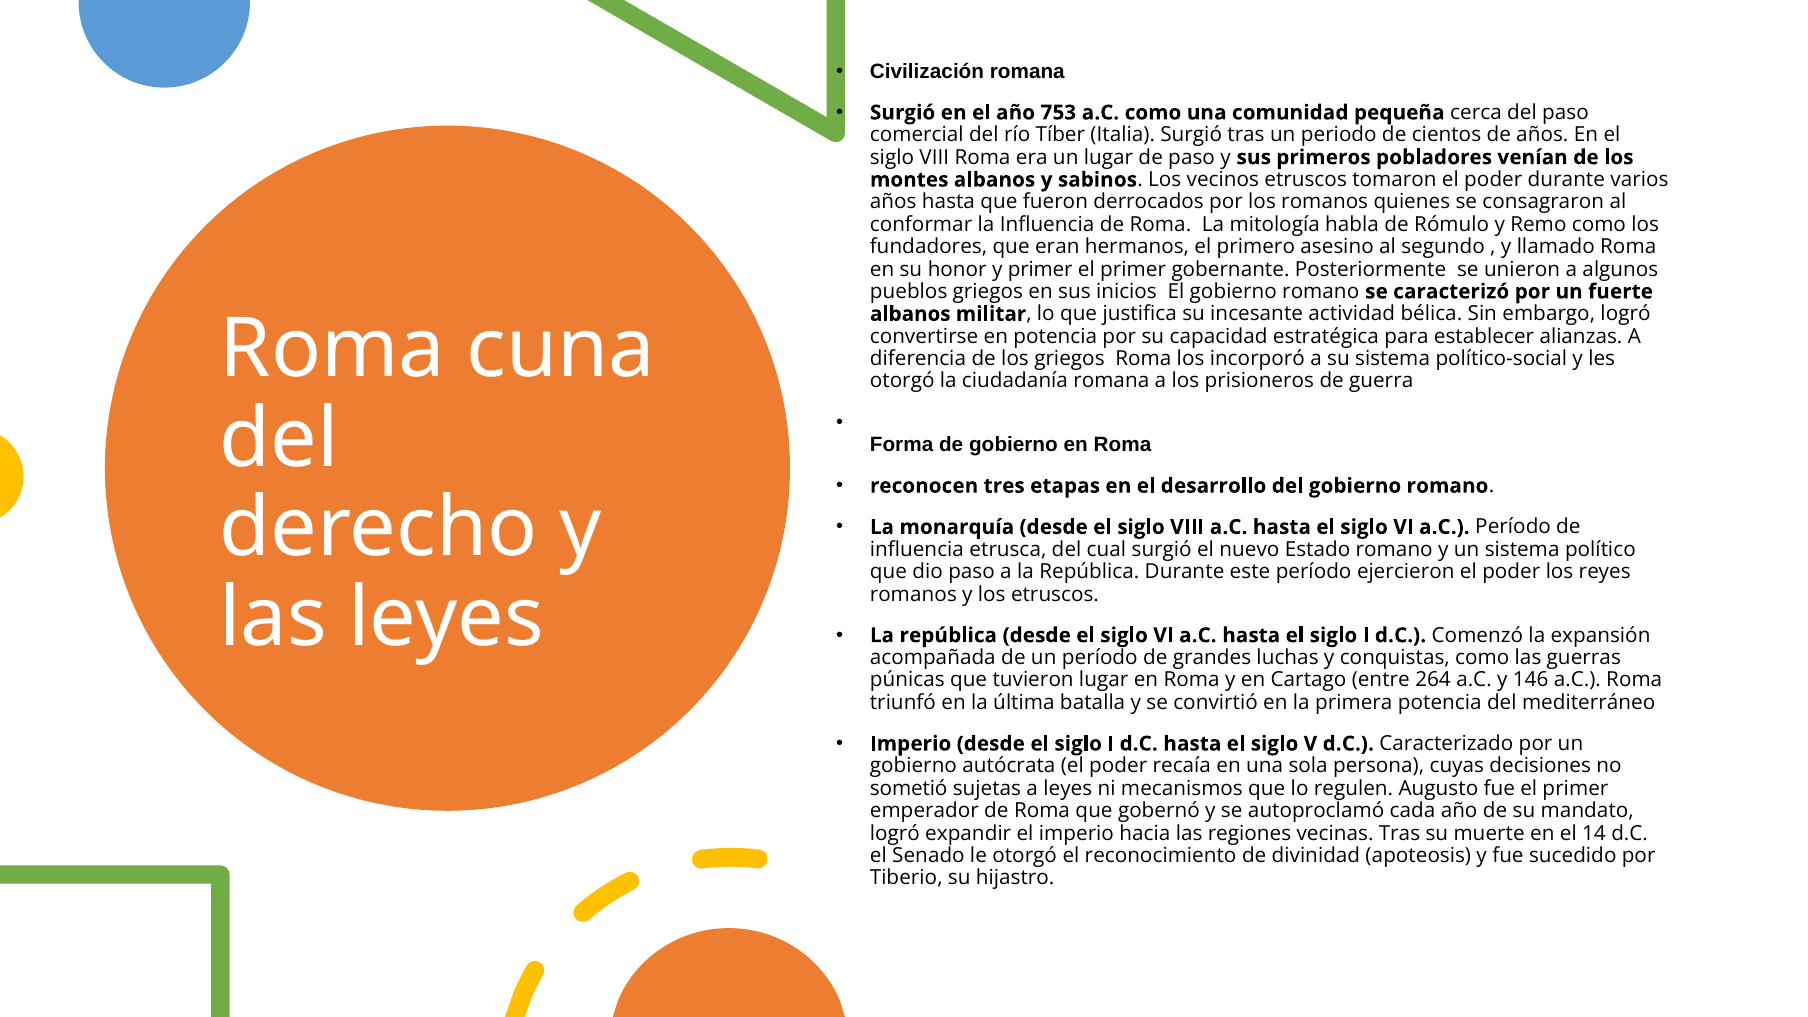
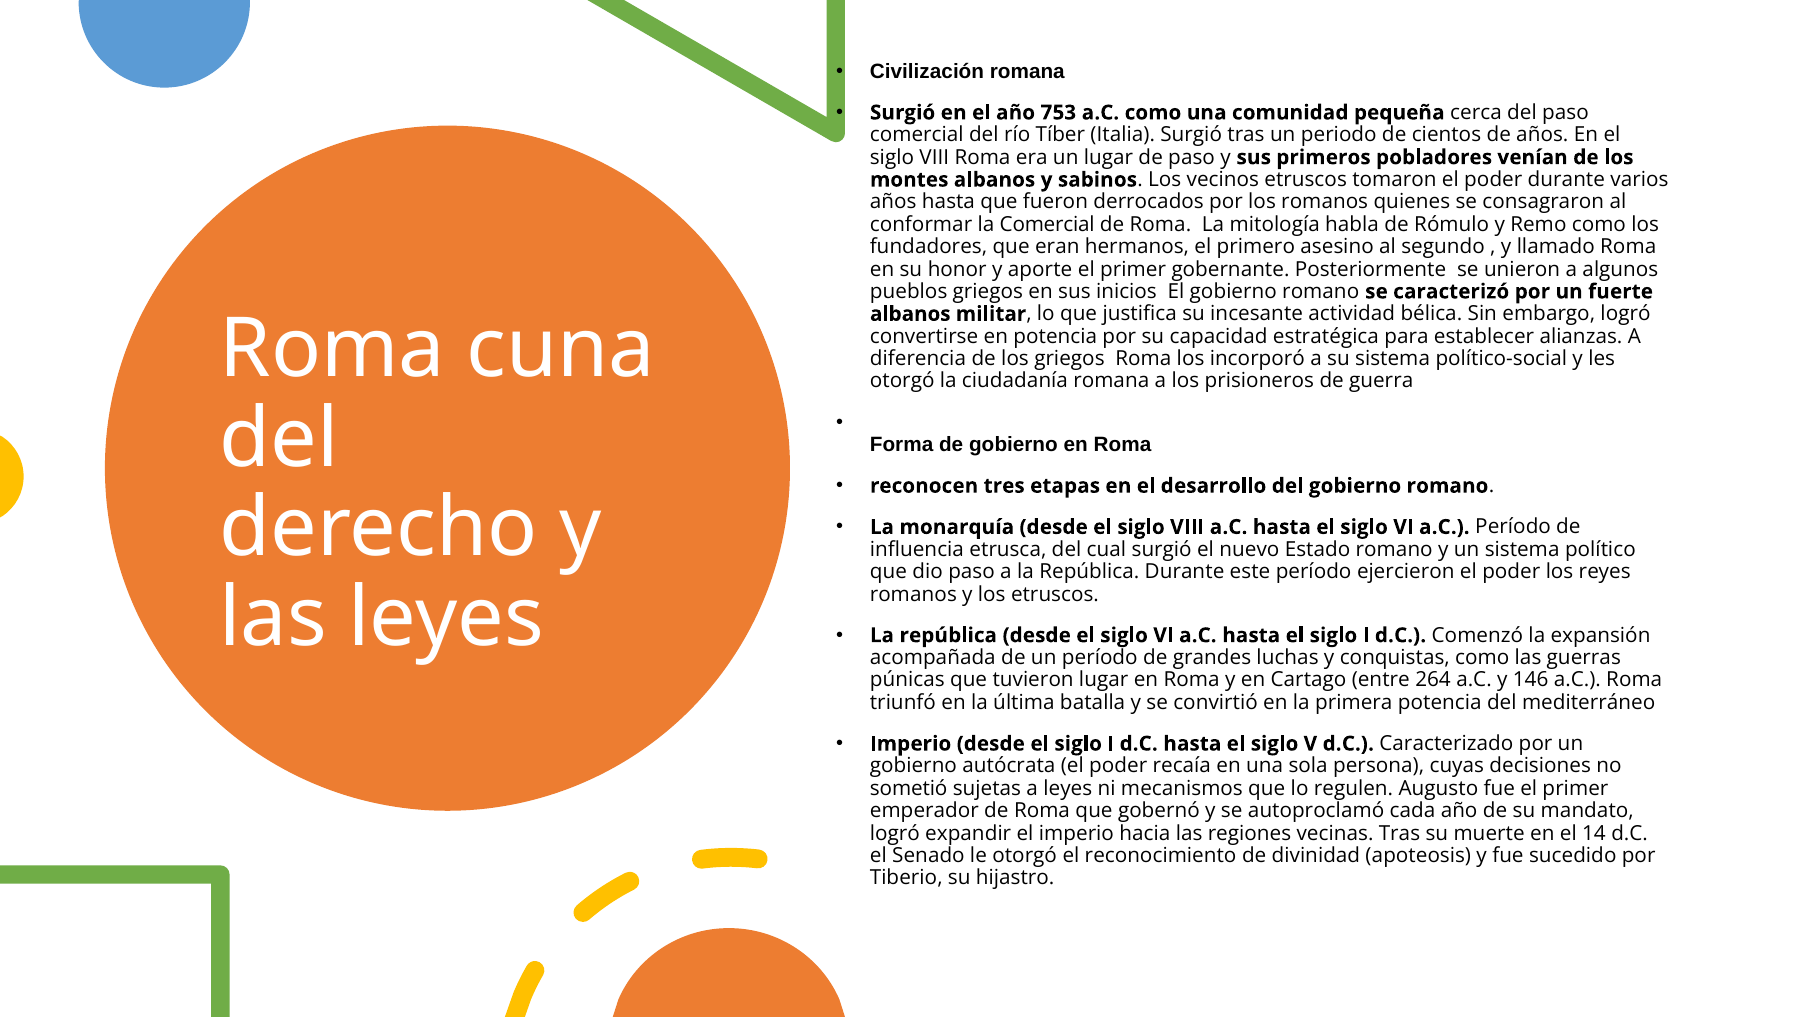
la Influencia: Influencia -> Comercial
y primer: primer -> aporte
